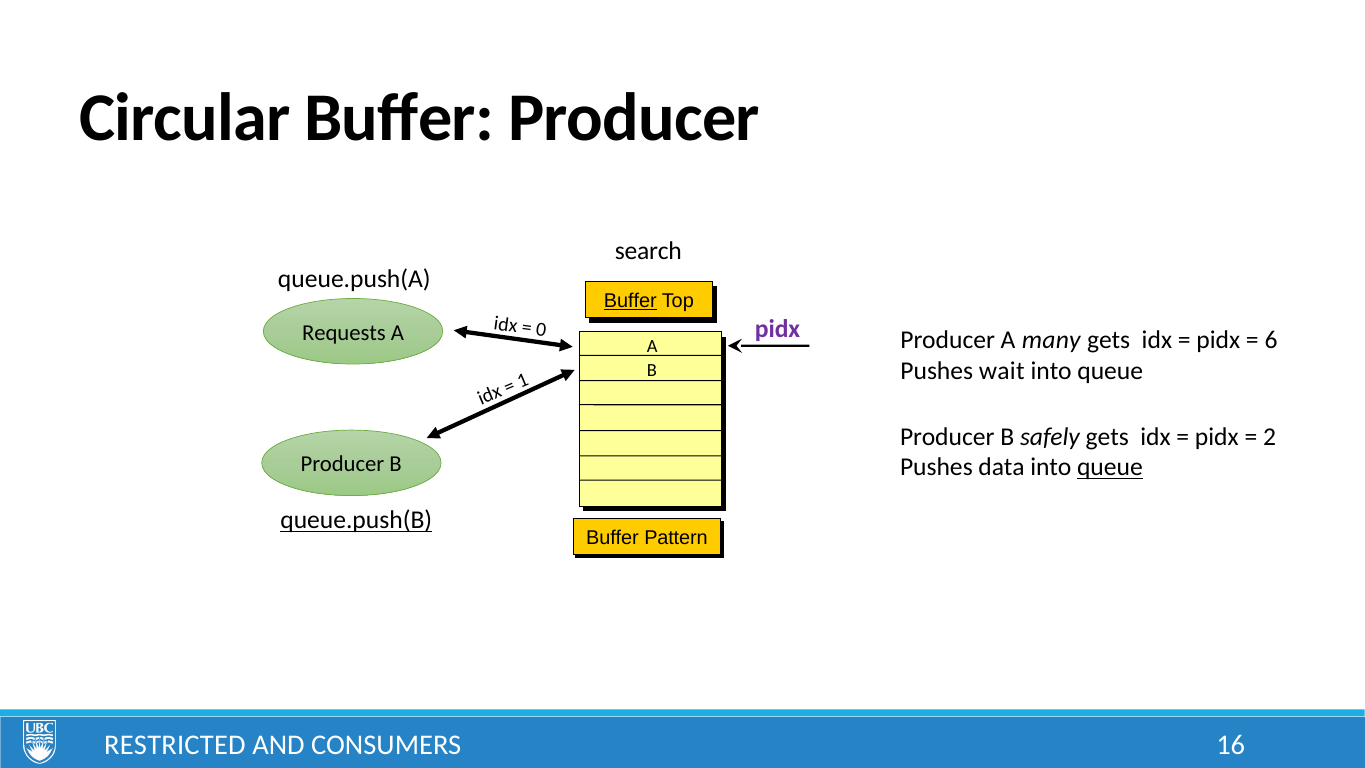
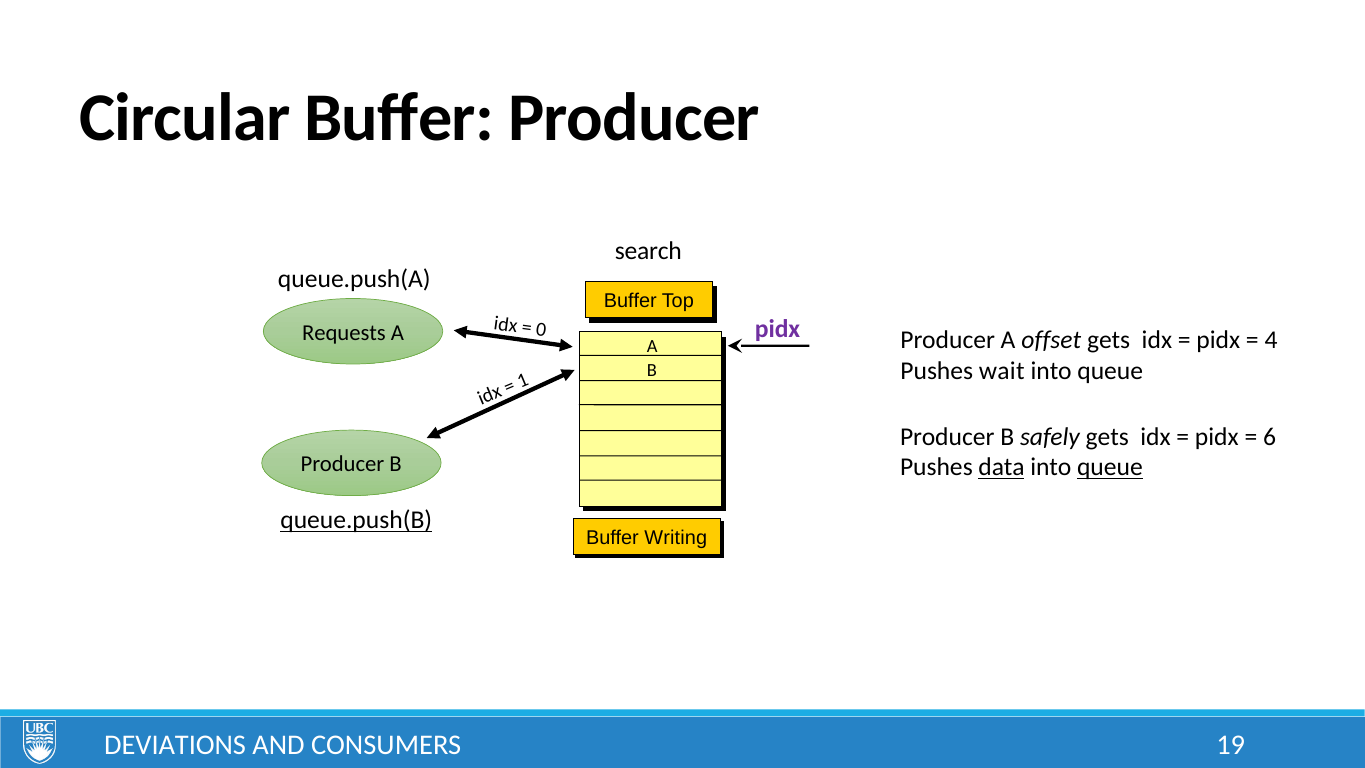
Buffer at (630, 301) underline: present -> none
many: many -> offset
6: 6 -> 4
2: 2 -> 6
data underline: none -> present
Pattern: Pattern -> Writing
RESTRICTED: RESTRICTED -> DEVIATIONS
16: 16 -> 19
